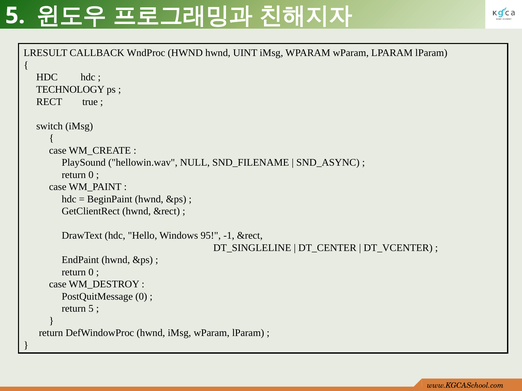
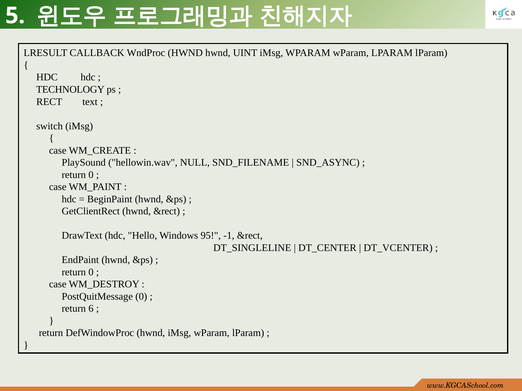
true: true -> text
return 5: 5 -> 6
